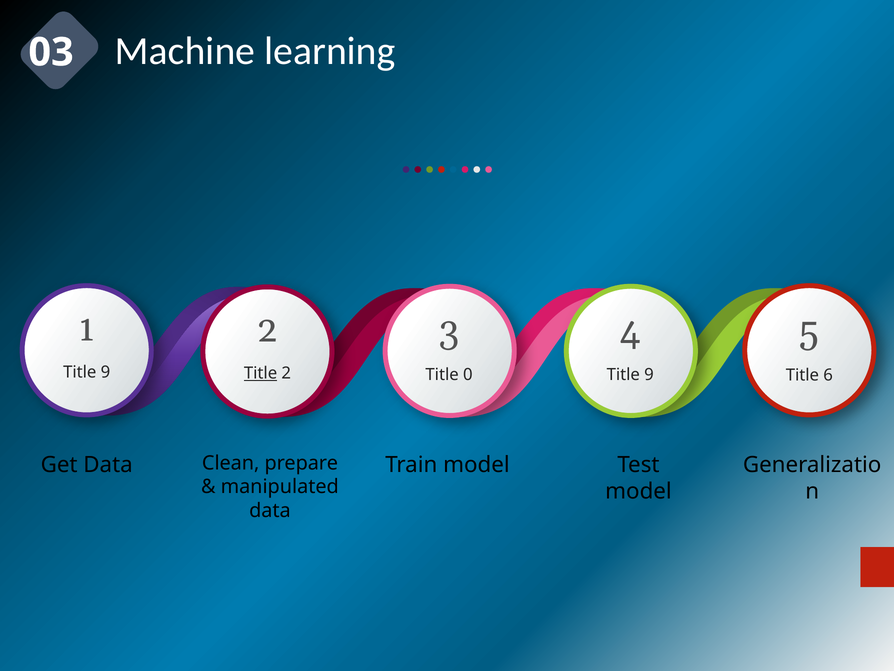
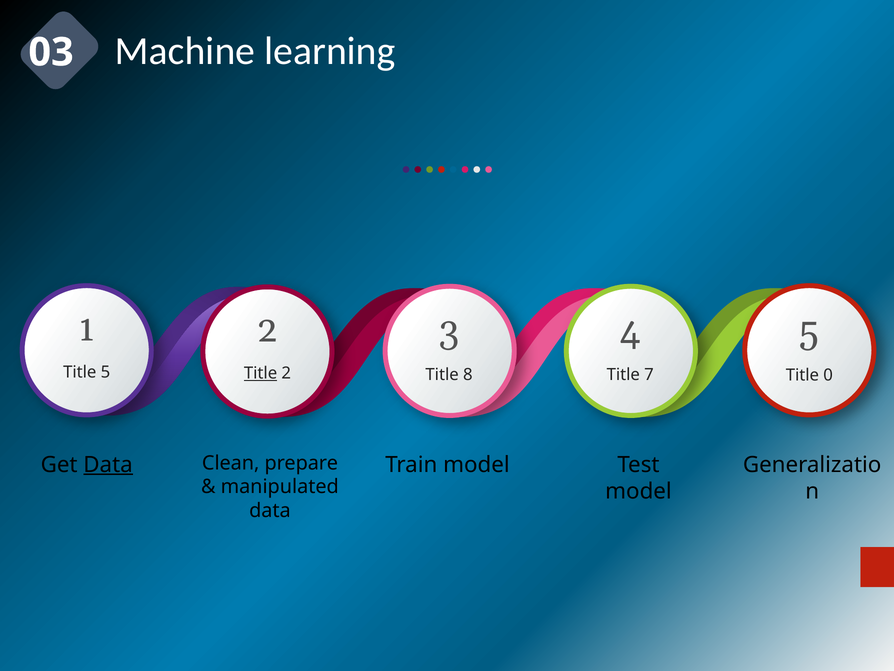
9 at (105, 372): 9 -> 5
0: 0 -> 8
9 at (649, 375): 9 -> 7
6: 6 -> 0
Data at (108, 464) underline: none -> present
